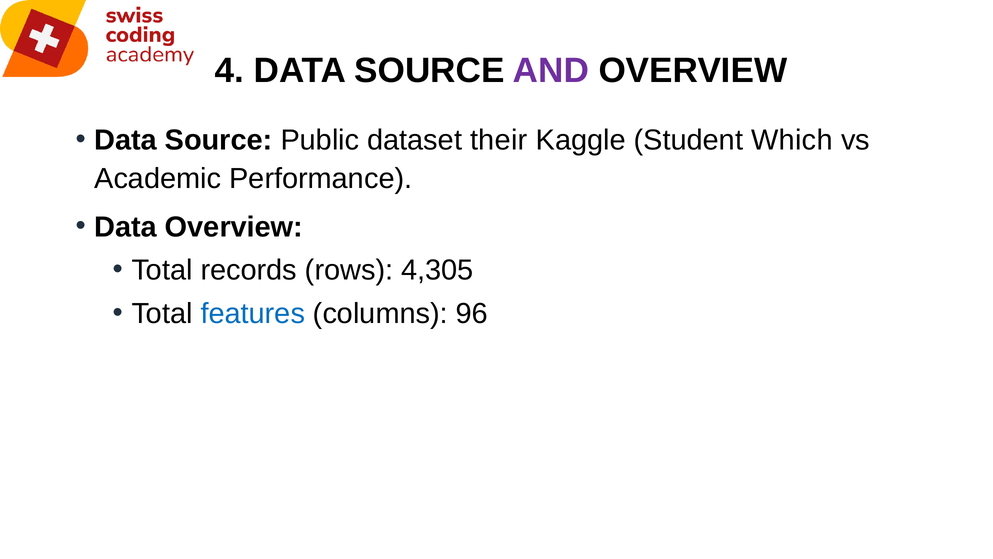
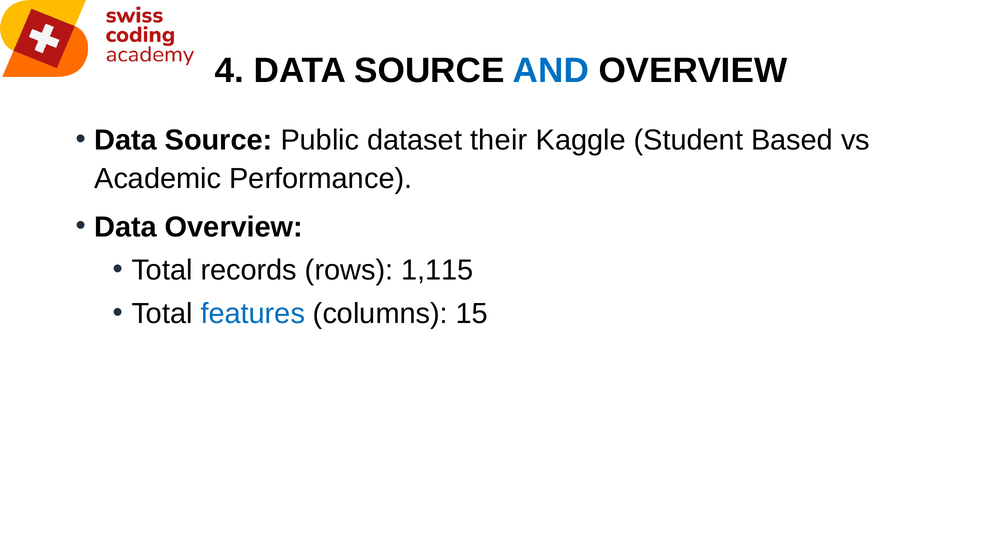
AND colour: purple -> blue
Which: Which -> Based
4,305: 4,305 -> 1,115
96: 96 -> 15
